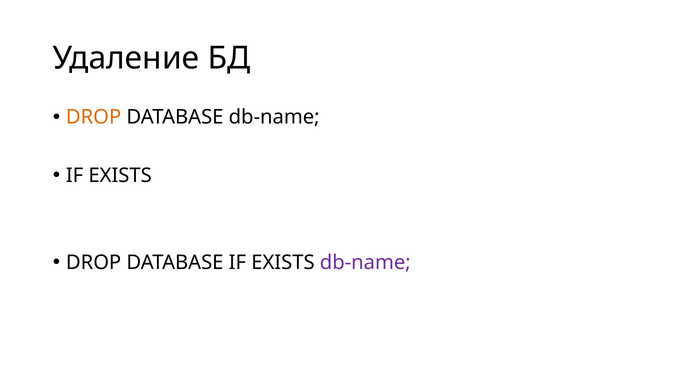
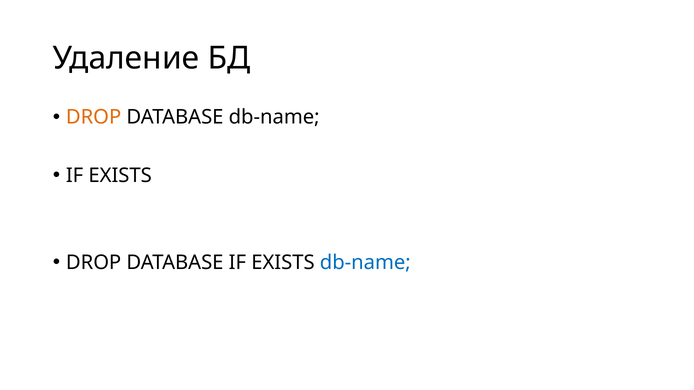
db-name at (365, 263) colour: purple -> blue
